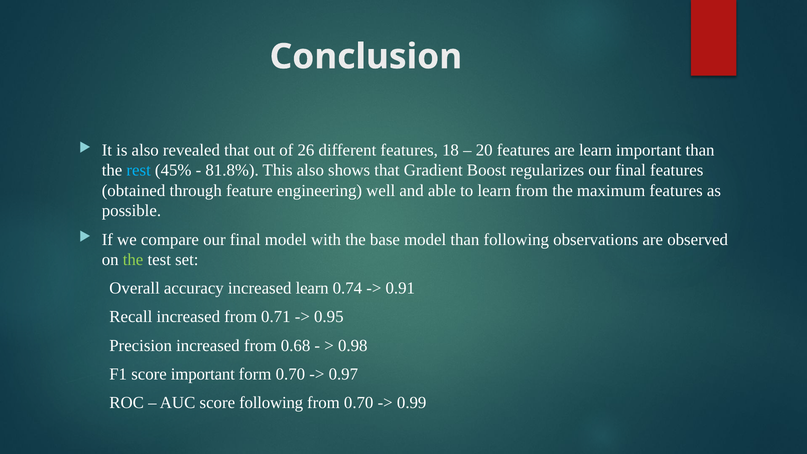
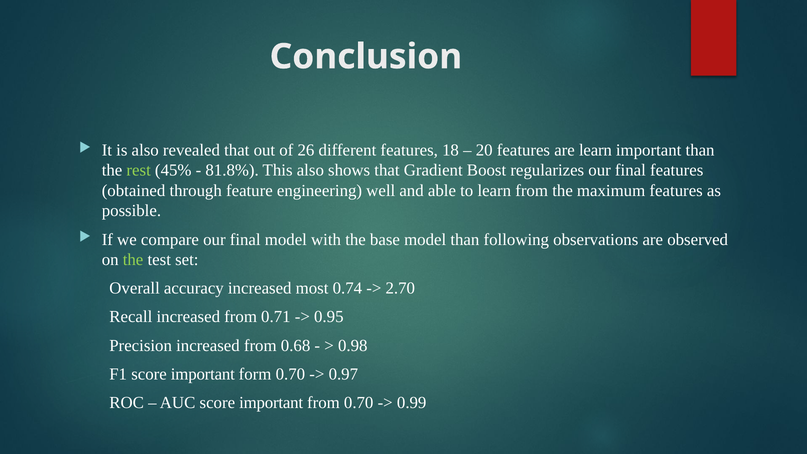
rest colour: light blue -> light green
increased learn: learn -> most
0.91: 0.91 -> 2.70
AUC score following: following -> important
